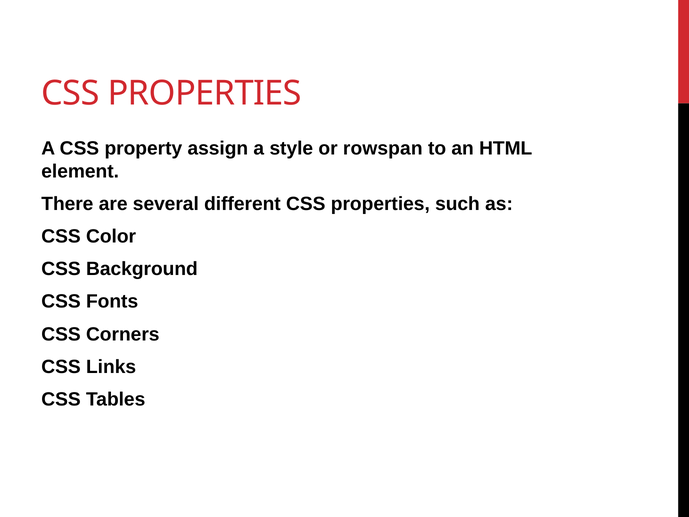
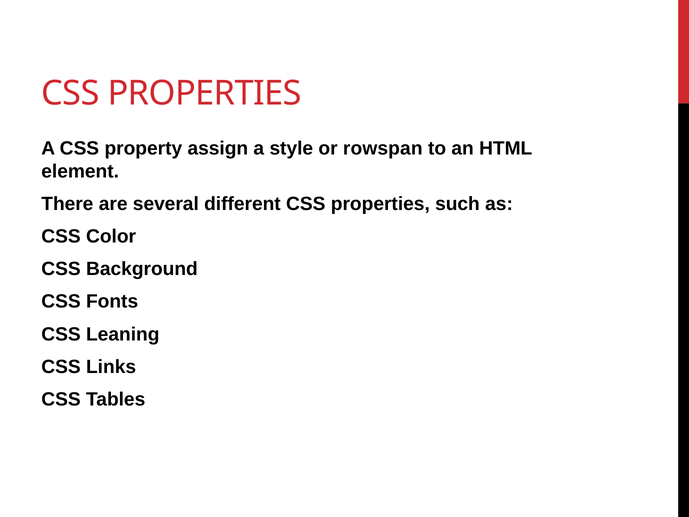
Corners: Corners -> Leaning
